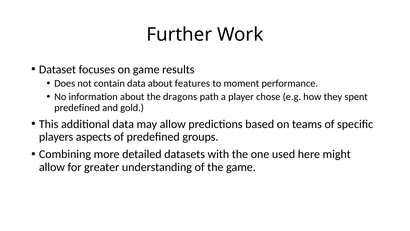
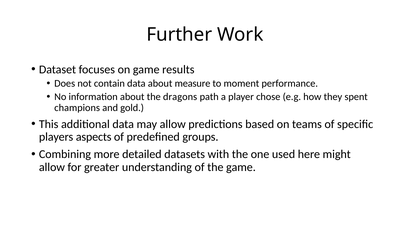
features: features -> measure
predefined at (77, 108): predefined -> champions
